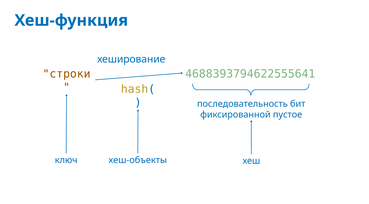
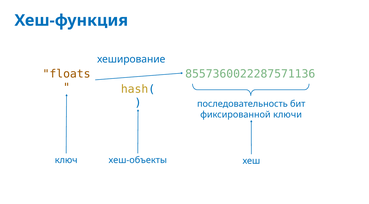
строки: строки -> floats
4688393794622555641: 4688393794622555641 -> 8557360022287571136
пустое: пустое -> ключи
